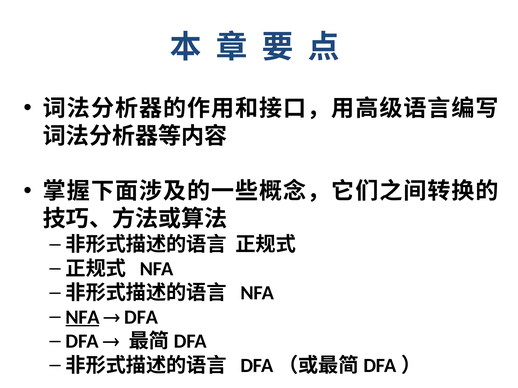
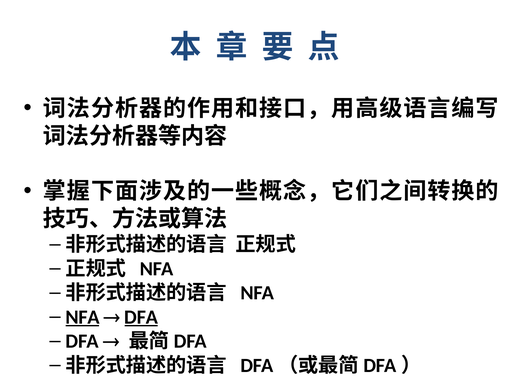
DFA at (141, 317) underline: none -> present
